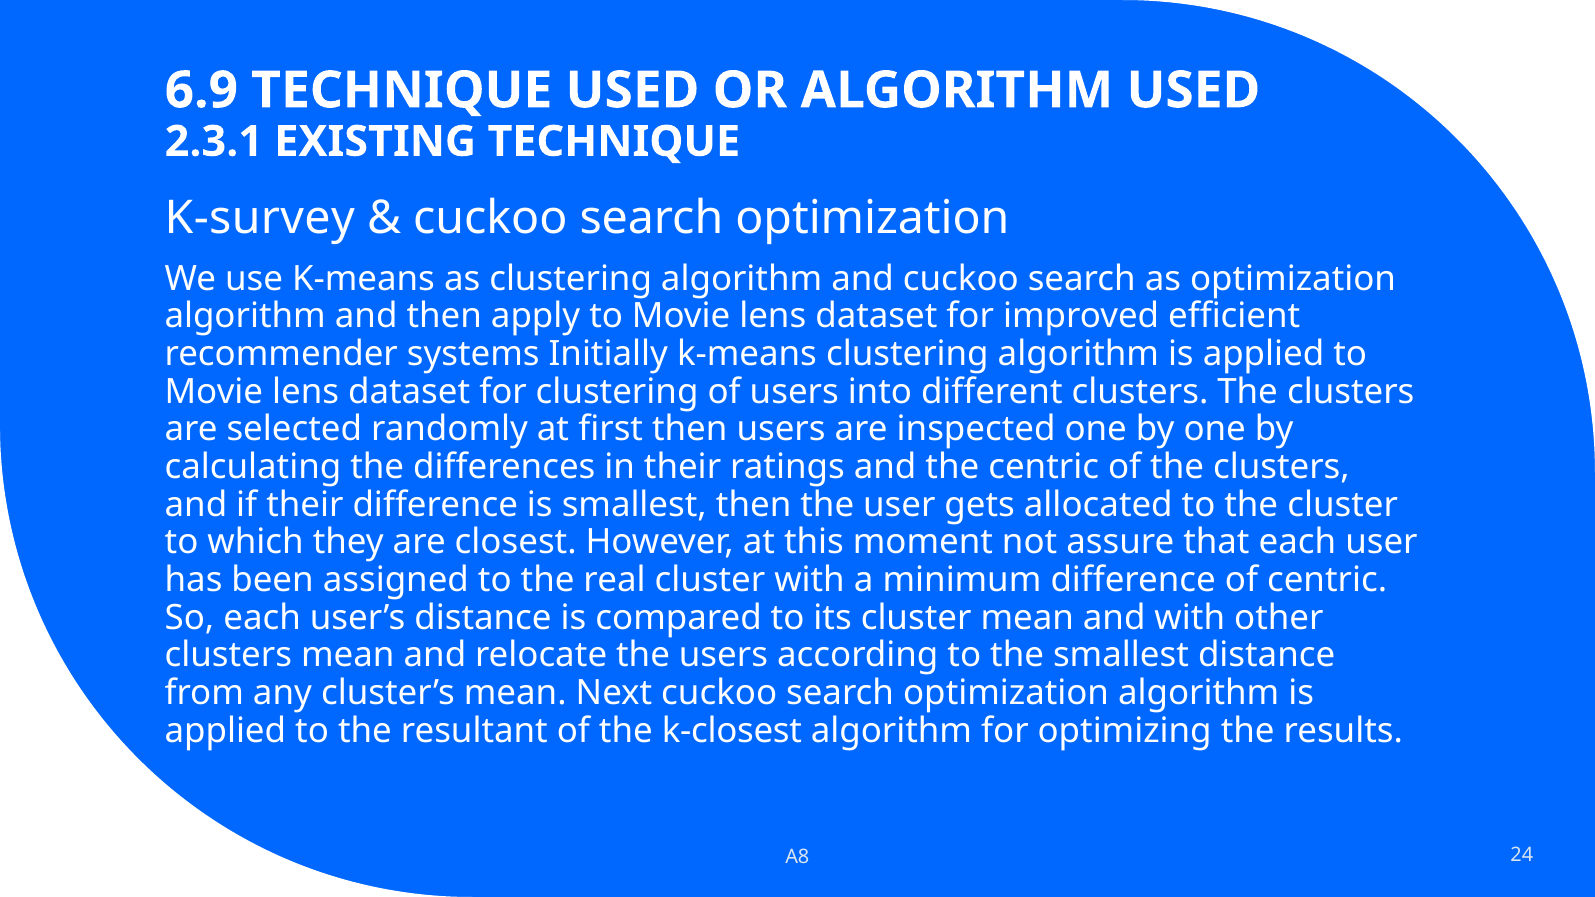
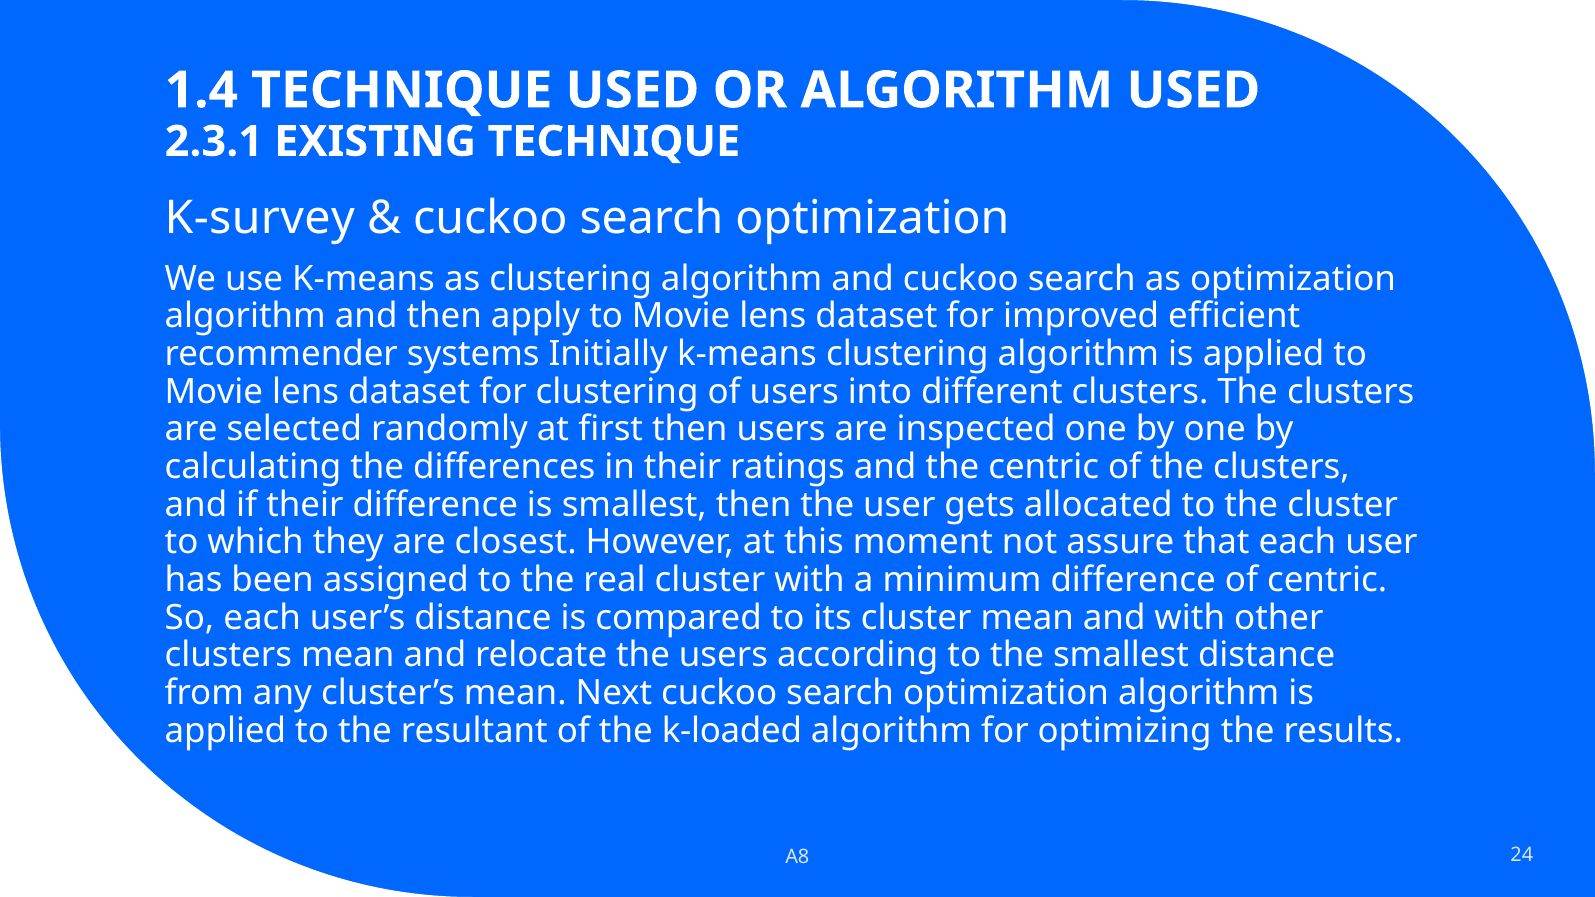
6.9: 6.9 -> 1.4
k-closest: k-closest -> k-loaded
